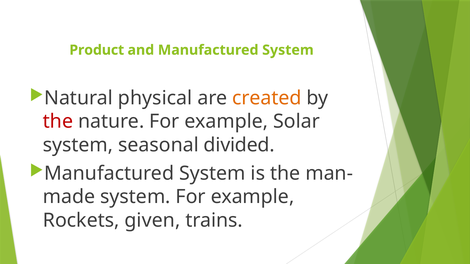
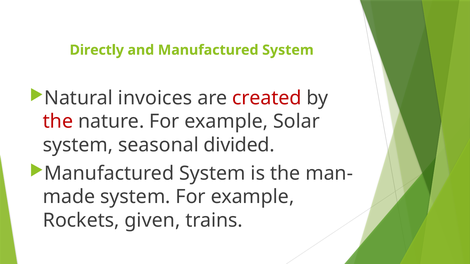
Product: Product -> Directly
physical: physical -> invoices
created colour: orange -> red
